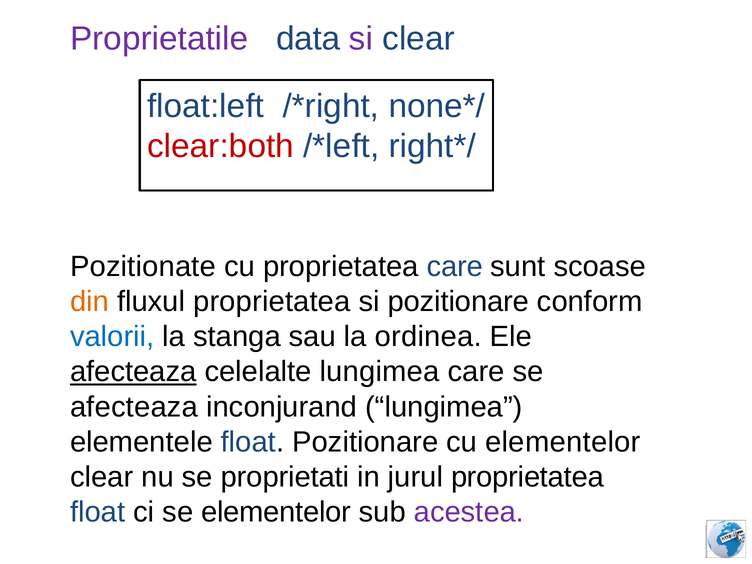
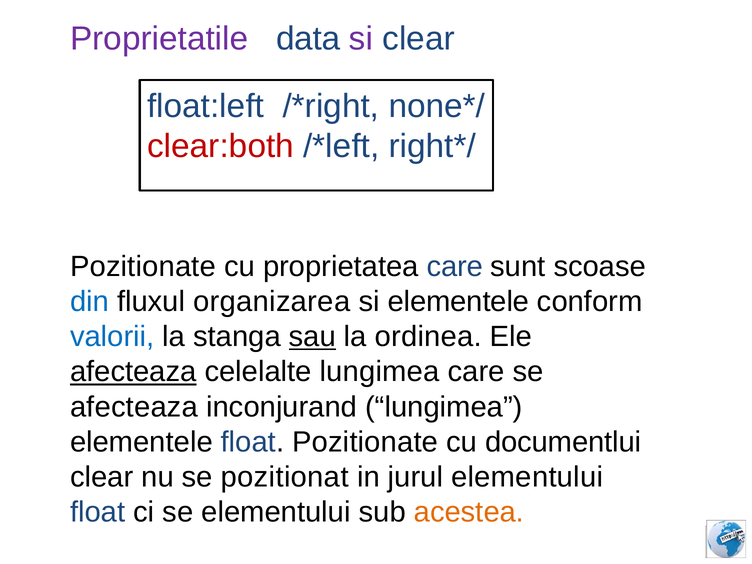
din colour: orange -> blue
fluxul proprietatea: proprietatea -> organizarea
si pozitionare: pozitionare -> elementele
sau underline: none -> present
float Pozitionare: Pozitionare -> Pozitionate
cu elementelor: elementelor -> documentlui
proprietati: proprietati -> pozitionat
jurul proprietatea: proprietatea -> elementului
se elementelor: elementelor -> elementului
acestea colour: purple -> orange
